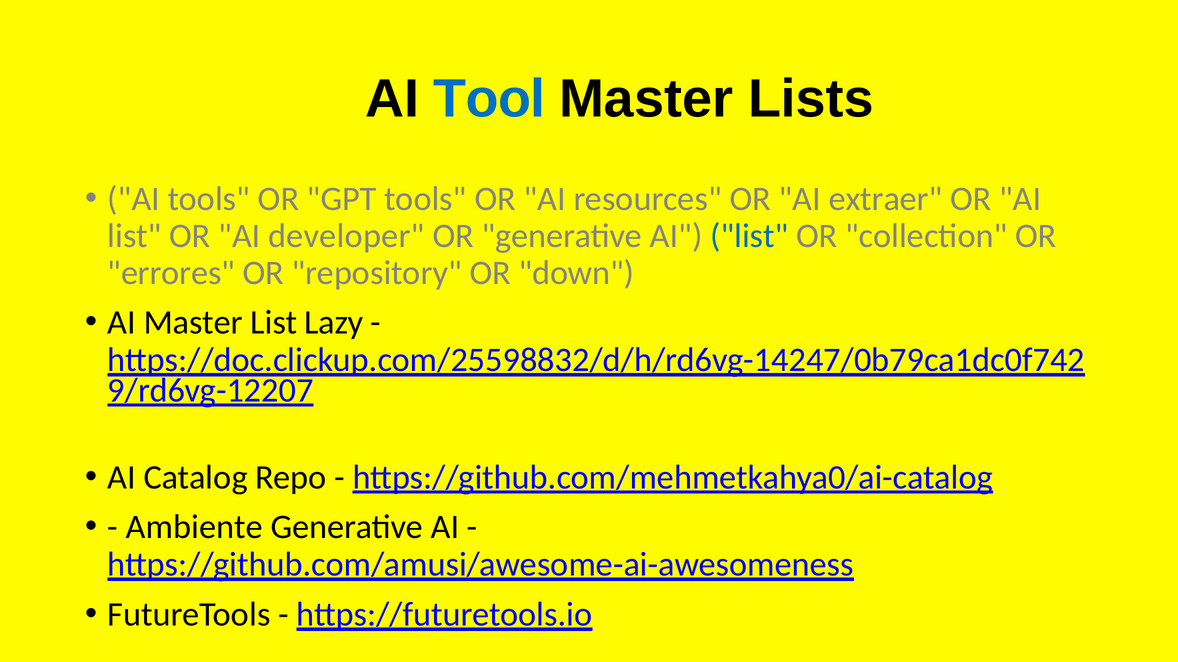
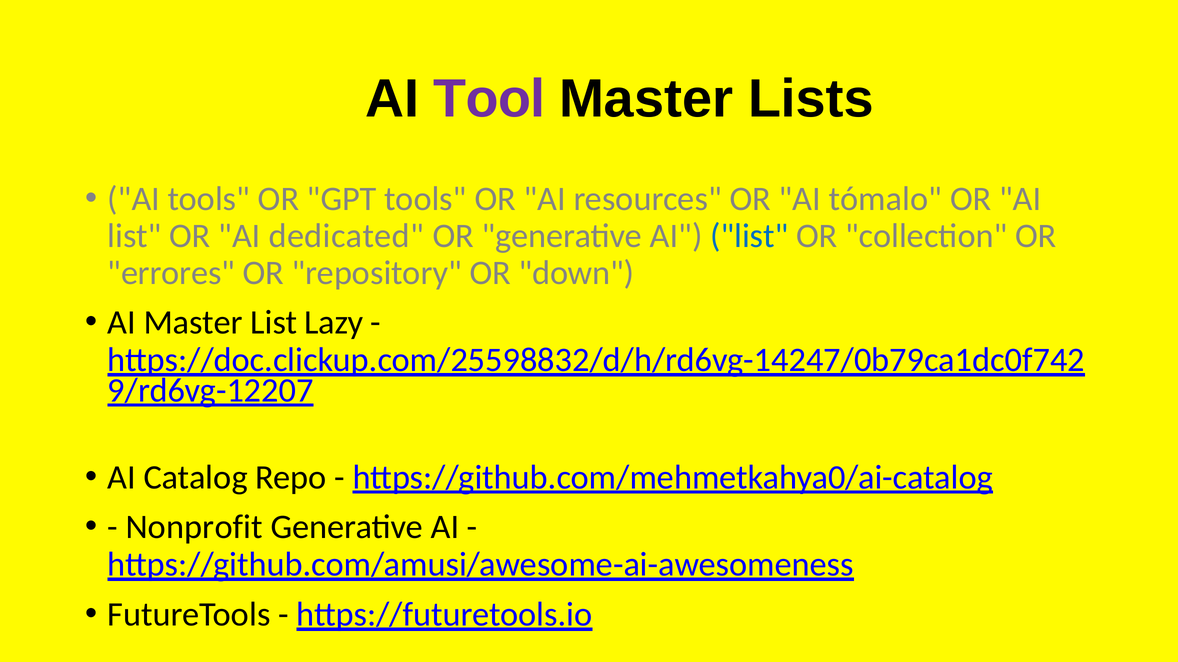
Tool colour: blue -> purple
extraer: extraer -> tómalo
developer: developer -> dedicated
Ambiente: Ambiente -> Nonprofit
